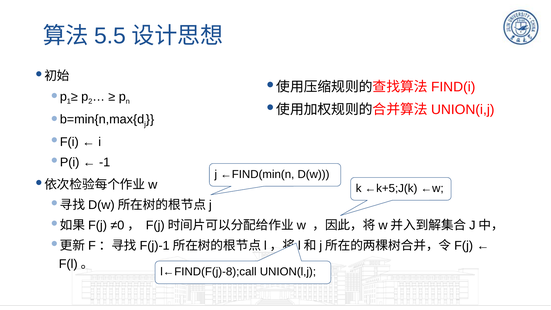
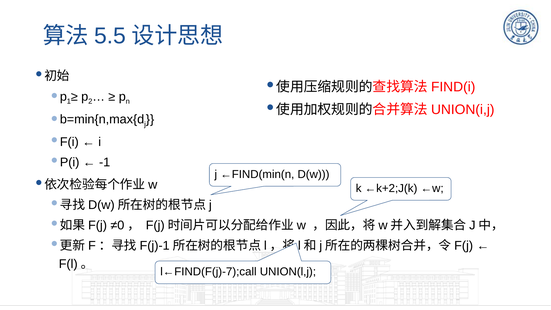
←k+5;J(k: ←k+5;J(k -> ←k+2;J(k
l←FIND(F(j)-8);call: l←FIND(F(j)-8);call -> l←FIND(F(j)-7);call
